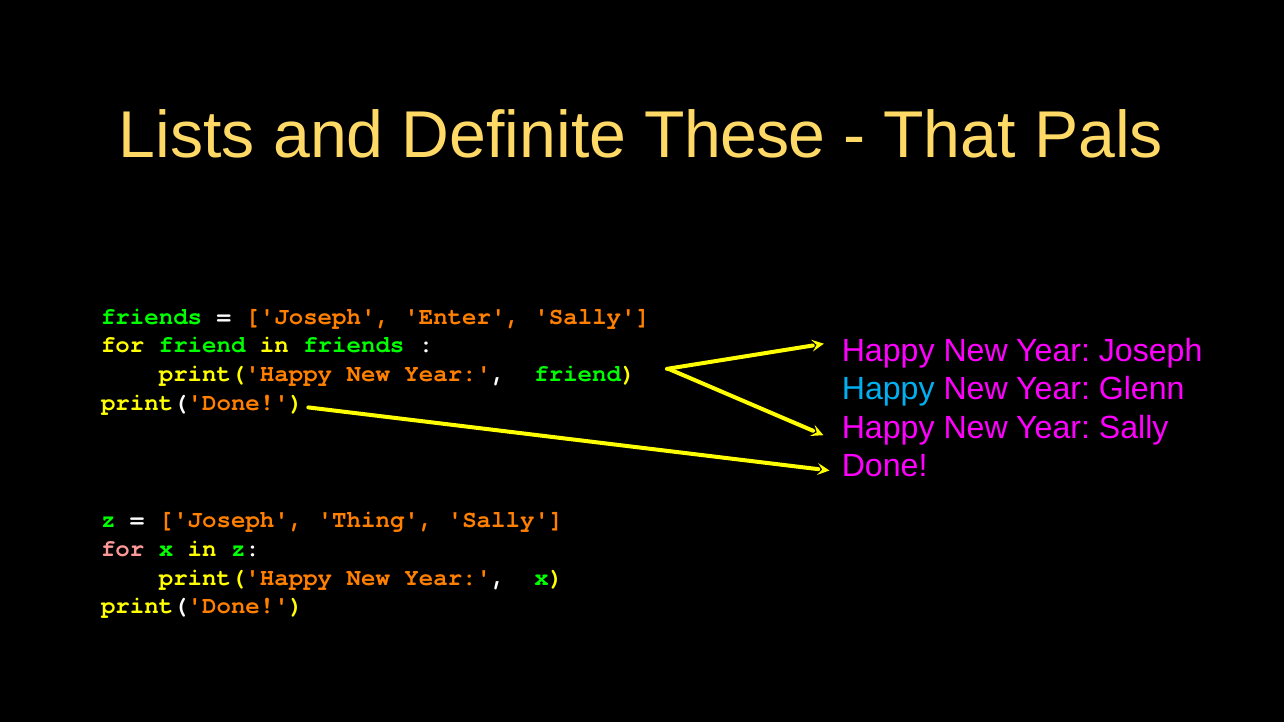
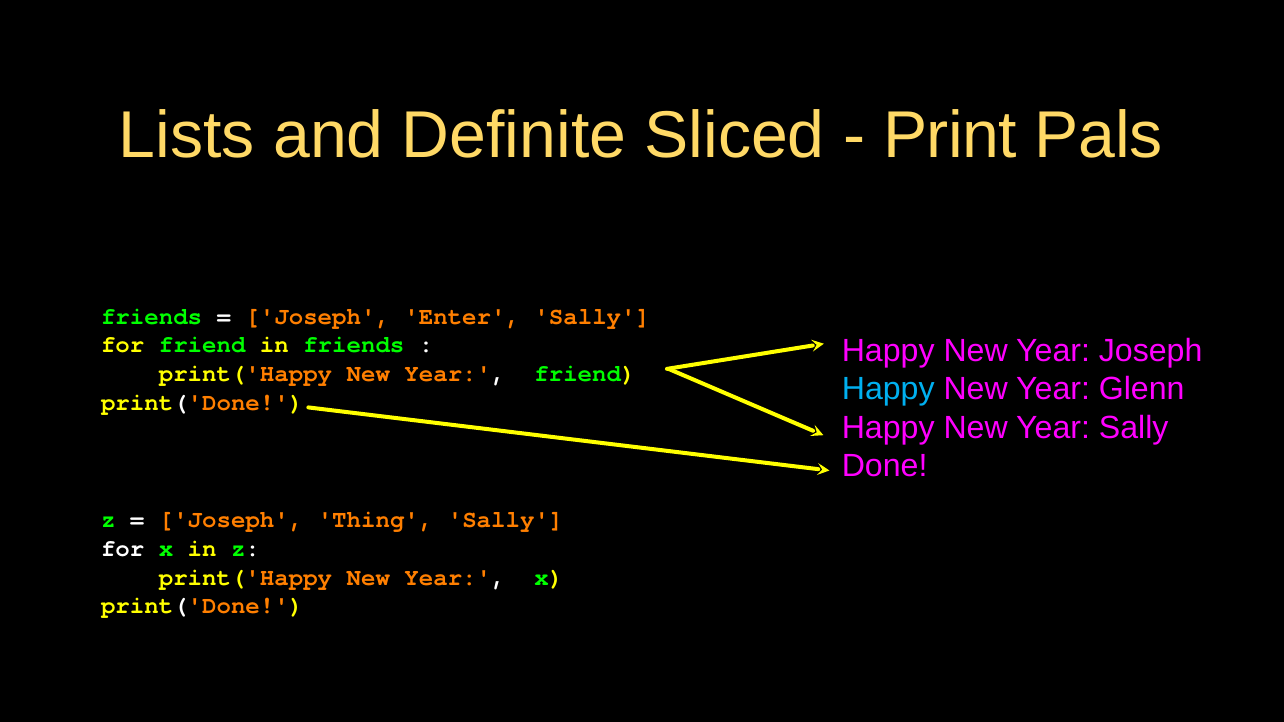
These: These -> Sliced
That: That -> Print
for at (123, 548) colour: pink -> white
